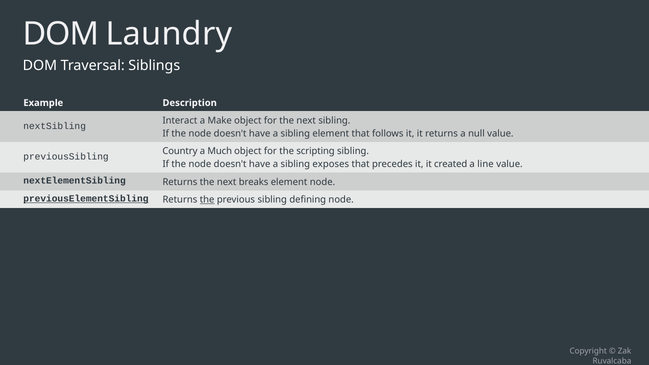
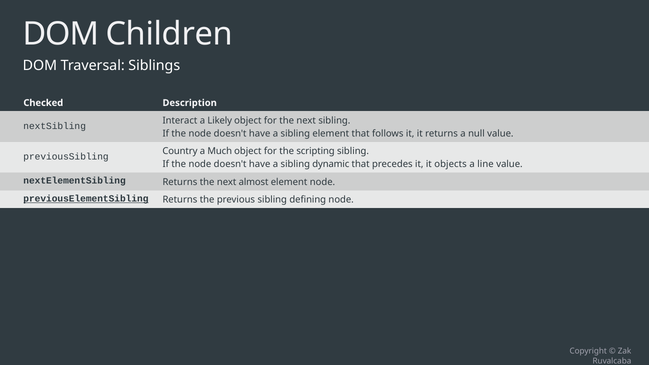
Laundry: Laundry -> Children
Example: Example -> Checked
Make: Make -> Likely
exposes: exposes -> dynamic
created: created -> objects
breaks: breaks -> almost
the at (207, 200) underline: present -> none
